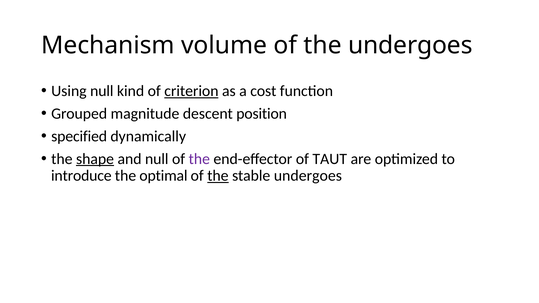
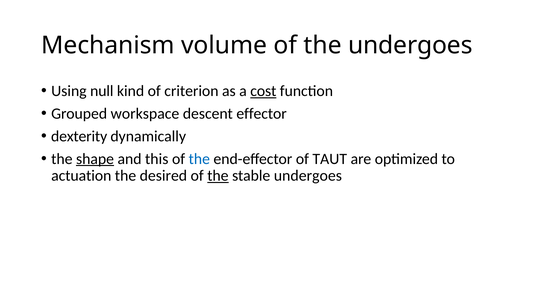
criterion underline: present -> none
cost underline: none -> present
magnitude: magnitude -> workspace
position: position -> effector
specified: specified -> dexterity
and null: null -> this
the at (199, 159) colour: purple -> blue
introduce: introduce -> actuation
optimal: optimal -> desired
